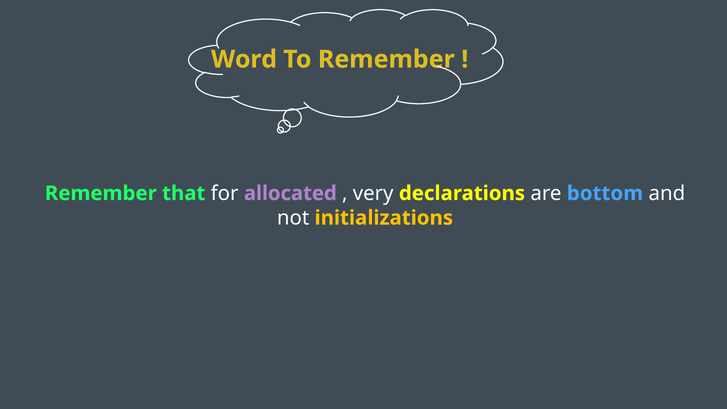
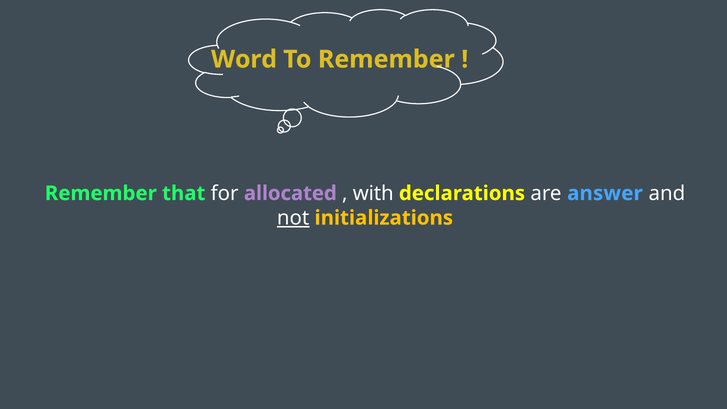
very: very -> with
bottom: bottom -> answer
not underline: none -> present
